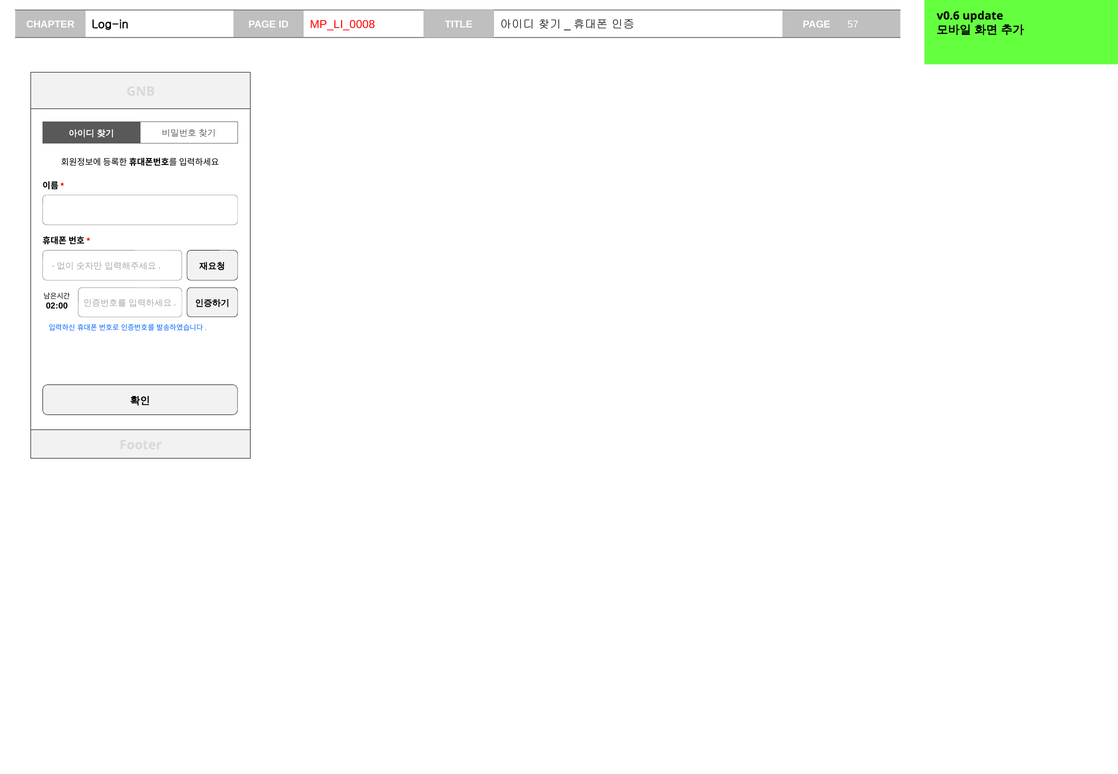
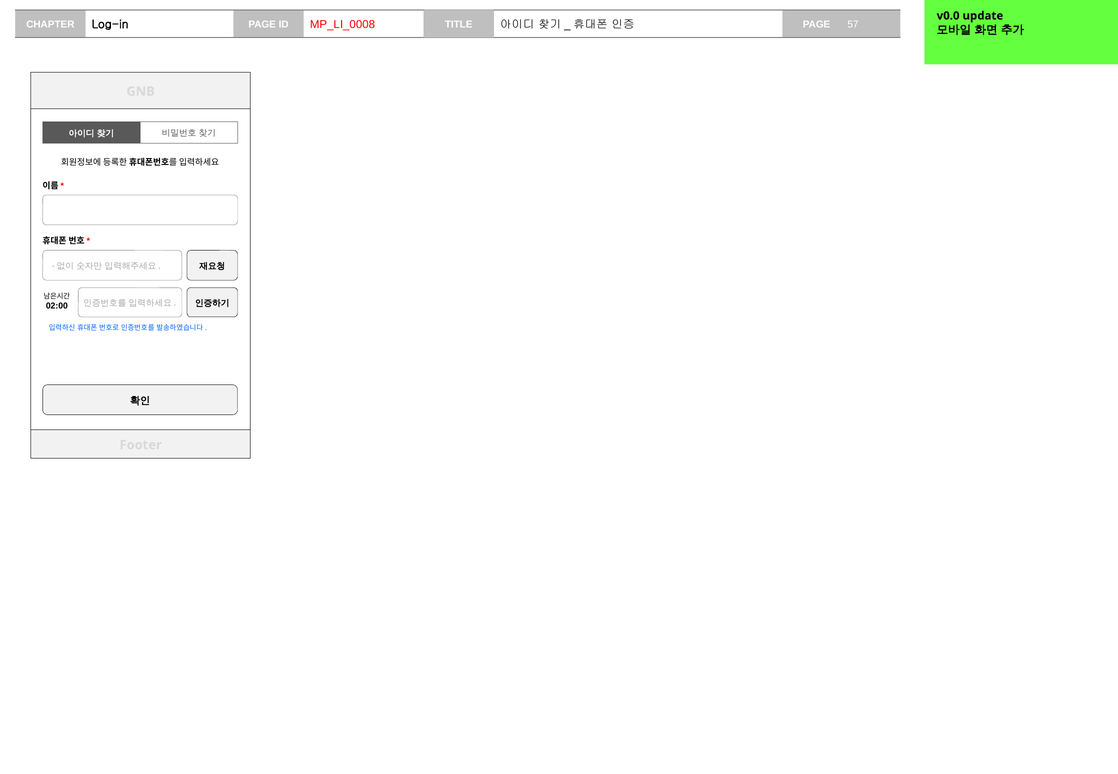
v0.6: v0.6 -> v0.0
